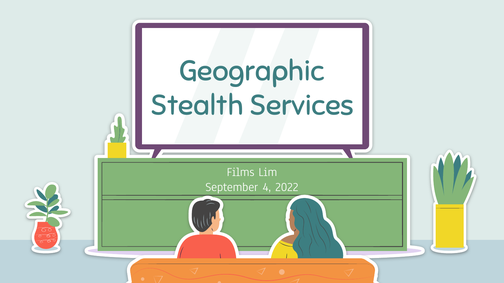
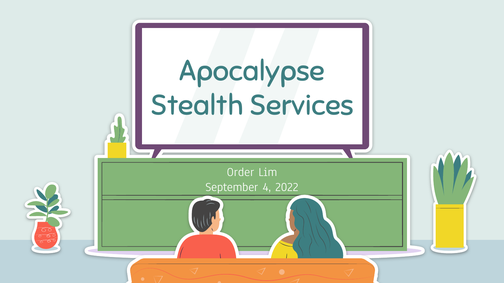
Geographic: Geographic -> Apocalypse
Films: Films -> Order
